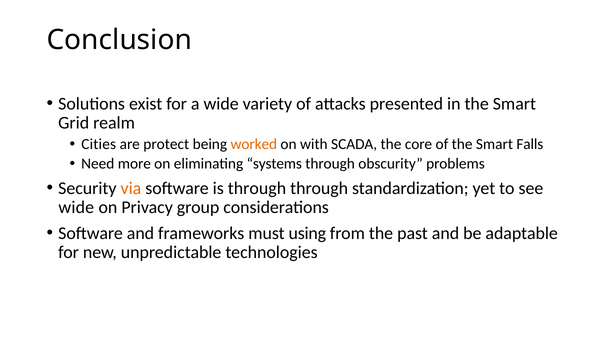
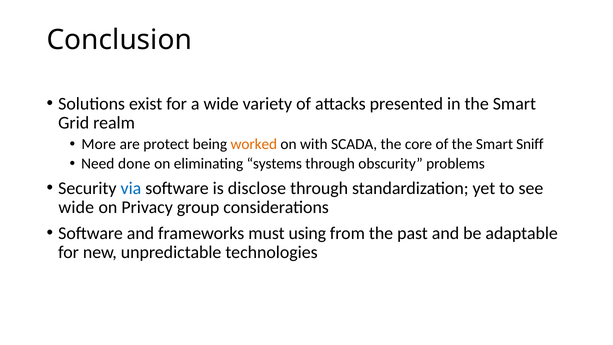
Cities: Cities -> More
Falls: Falls -> Sniff
more: more -> done
via colour: orange -> blue
is through: through -> disclose
